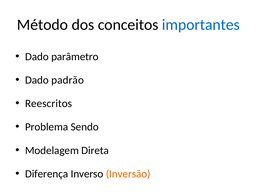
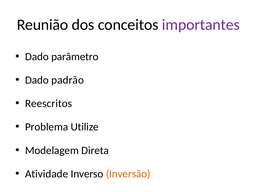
Método: Método -> Reunião
importantes colour: blue -> purple
Sendo: Sendo -> Utilize
Diferença: Diferença -> Atividade
